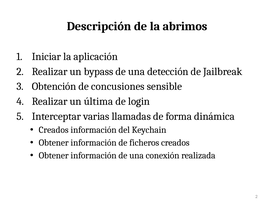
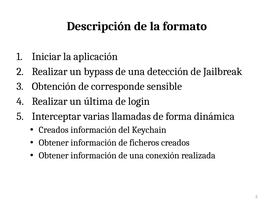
abrimos: abrimos -> formato
concusiones: concusiones -> corresponde
